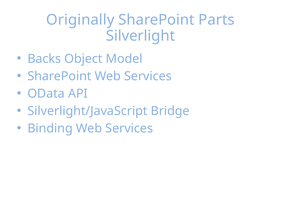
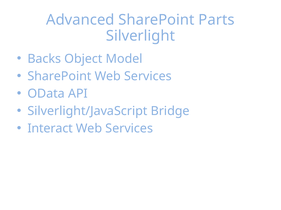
Originally: Originally -> Advanced
Binding: Binding -> Interact
